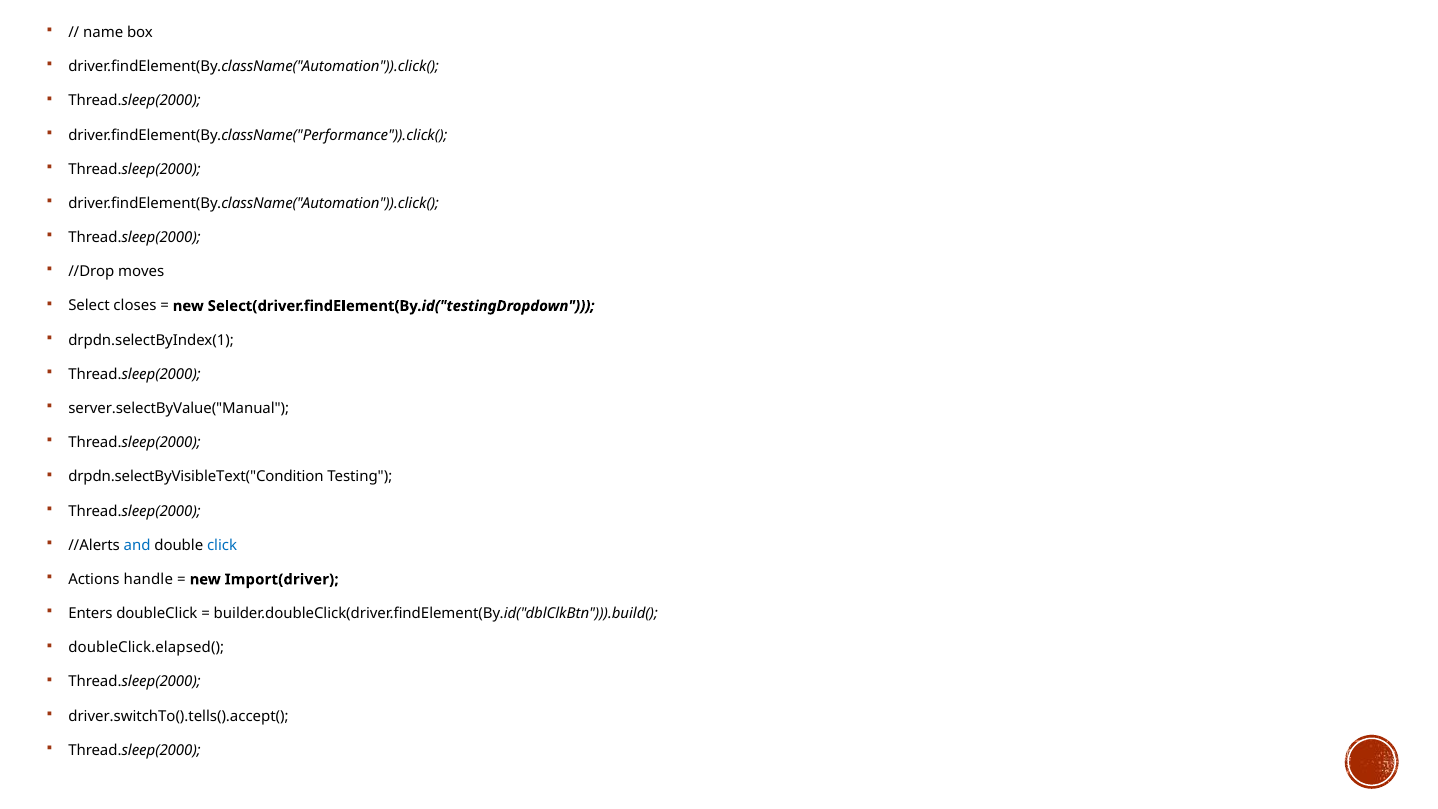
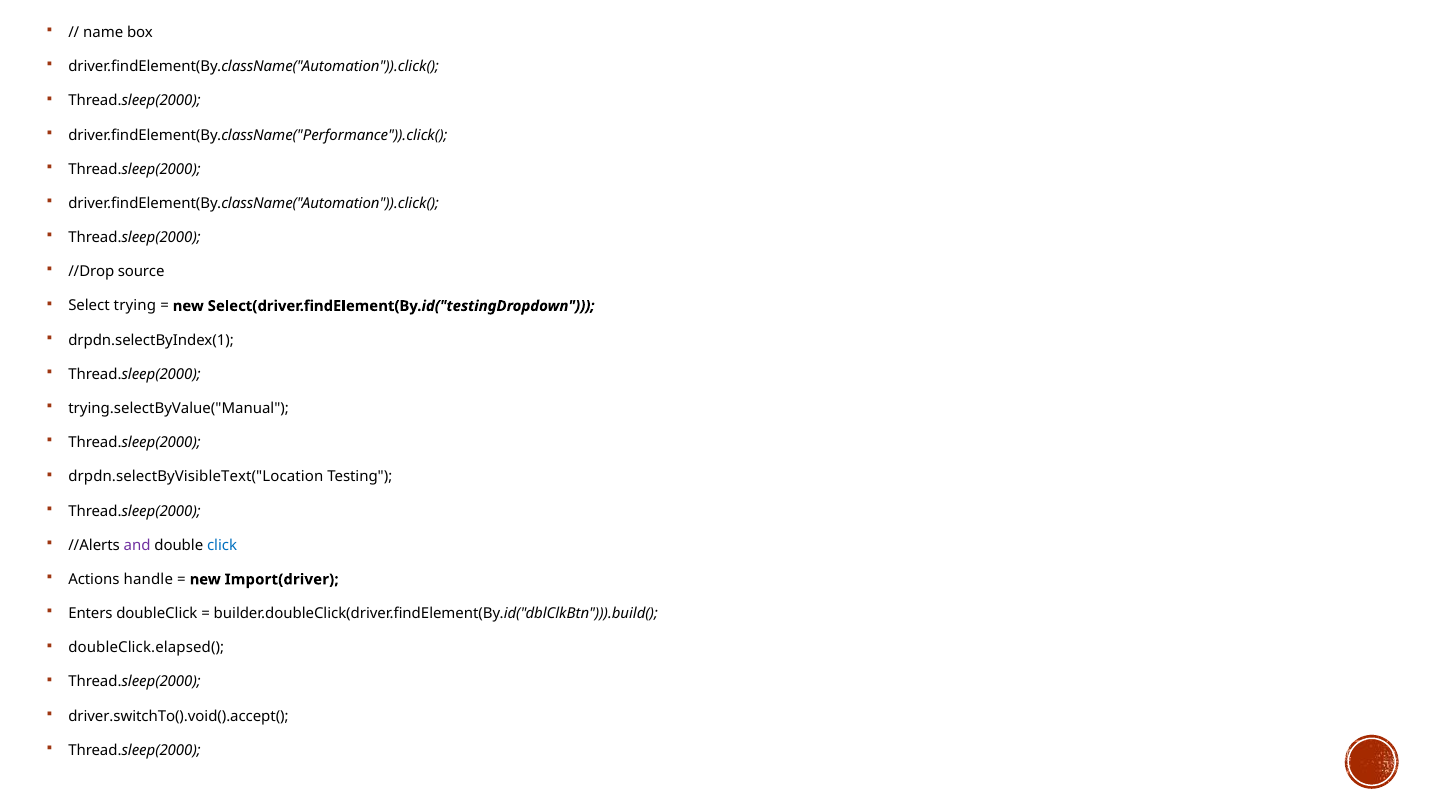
moves: moves -> source
closes: closes -> trying
server.selectByValue("Manual: server.selectByValue("Manual -> trying.selectByValue("Manual
drpdn.selectByVisibleText("Condition: drpdn.selectByVisibleText("Condition -> drpdn.selectByVisibleText("Location
and colour: blue -> purple
driver.switchTo().tells().accept(: driver.switchTo().tells().accept( -> driver.switchTo().void().accept(
